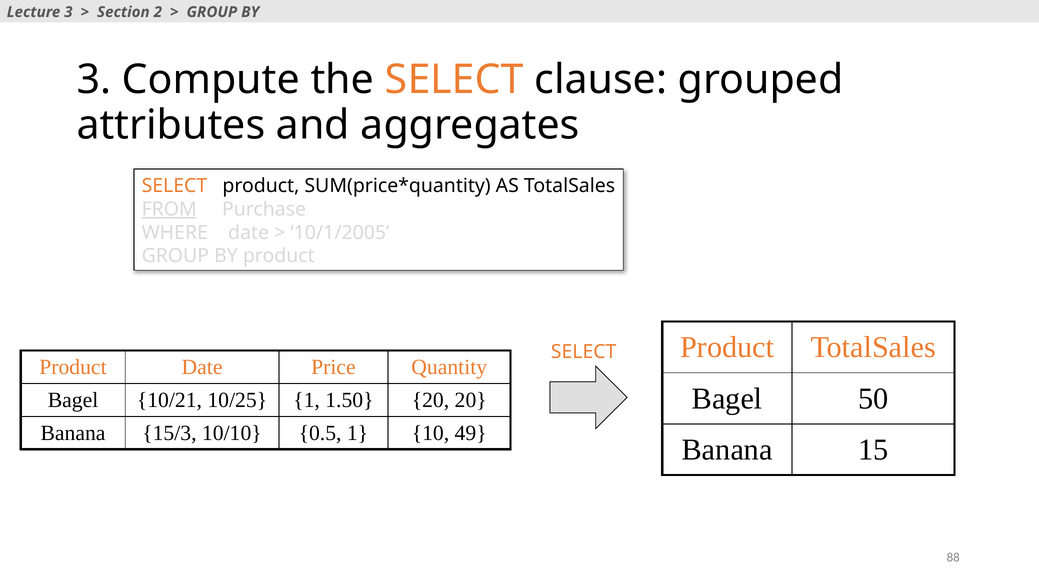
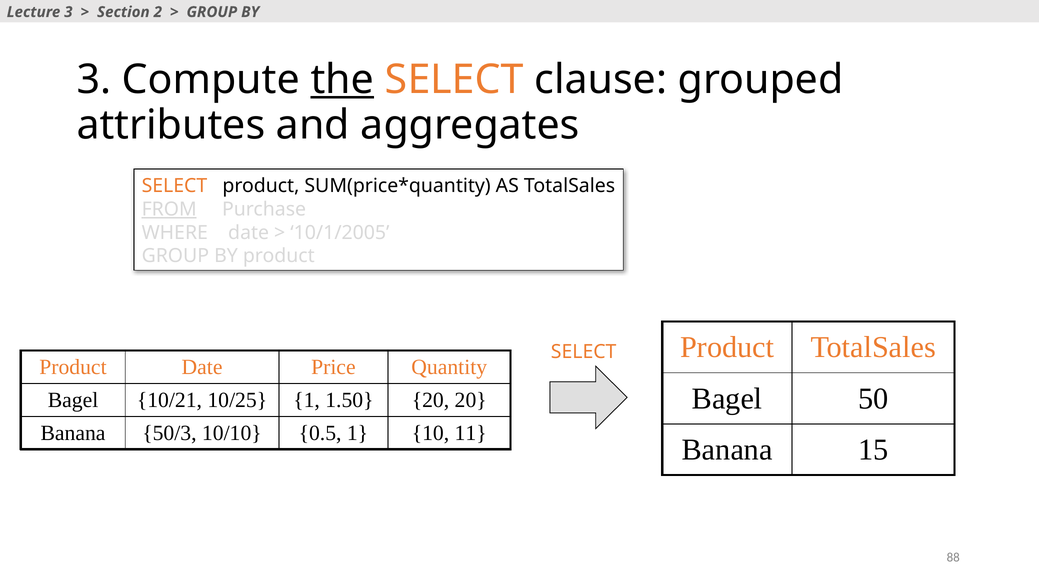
the underline: none -> present
15/3: 15/3 -> 50/3
49: 49 -> 11
